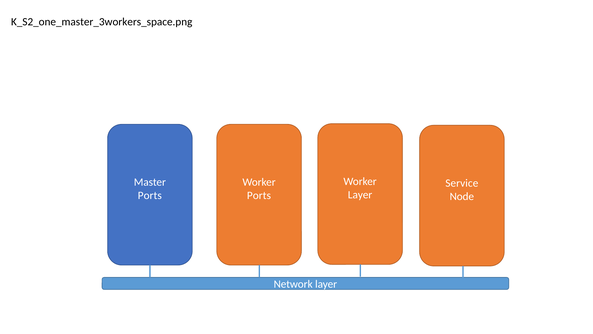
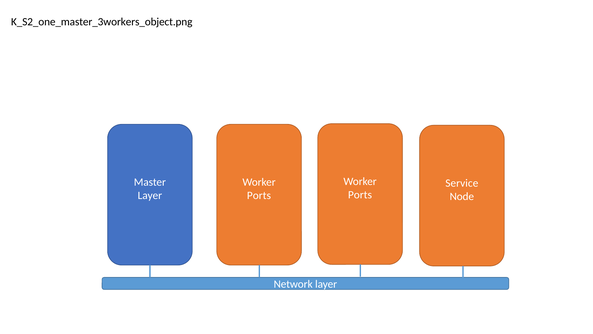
K_S2_one_master_3workers_space.png: K_S2_one_master_3workers_space.png -> K_S2_one_master_3workers_object.png
Layer at (360, 195): Layer -> Ports
Ports at (150, 195): Ports -> Layer
